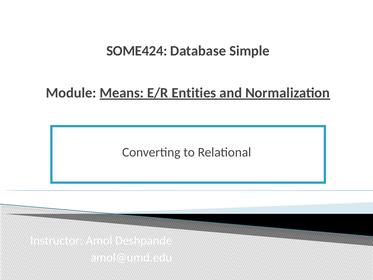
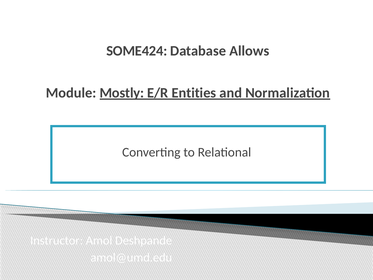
Simple: Simple -> Allows
Means: Means -> Mostly
